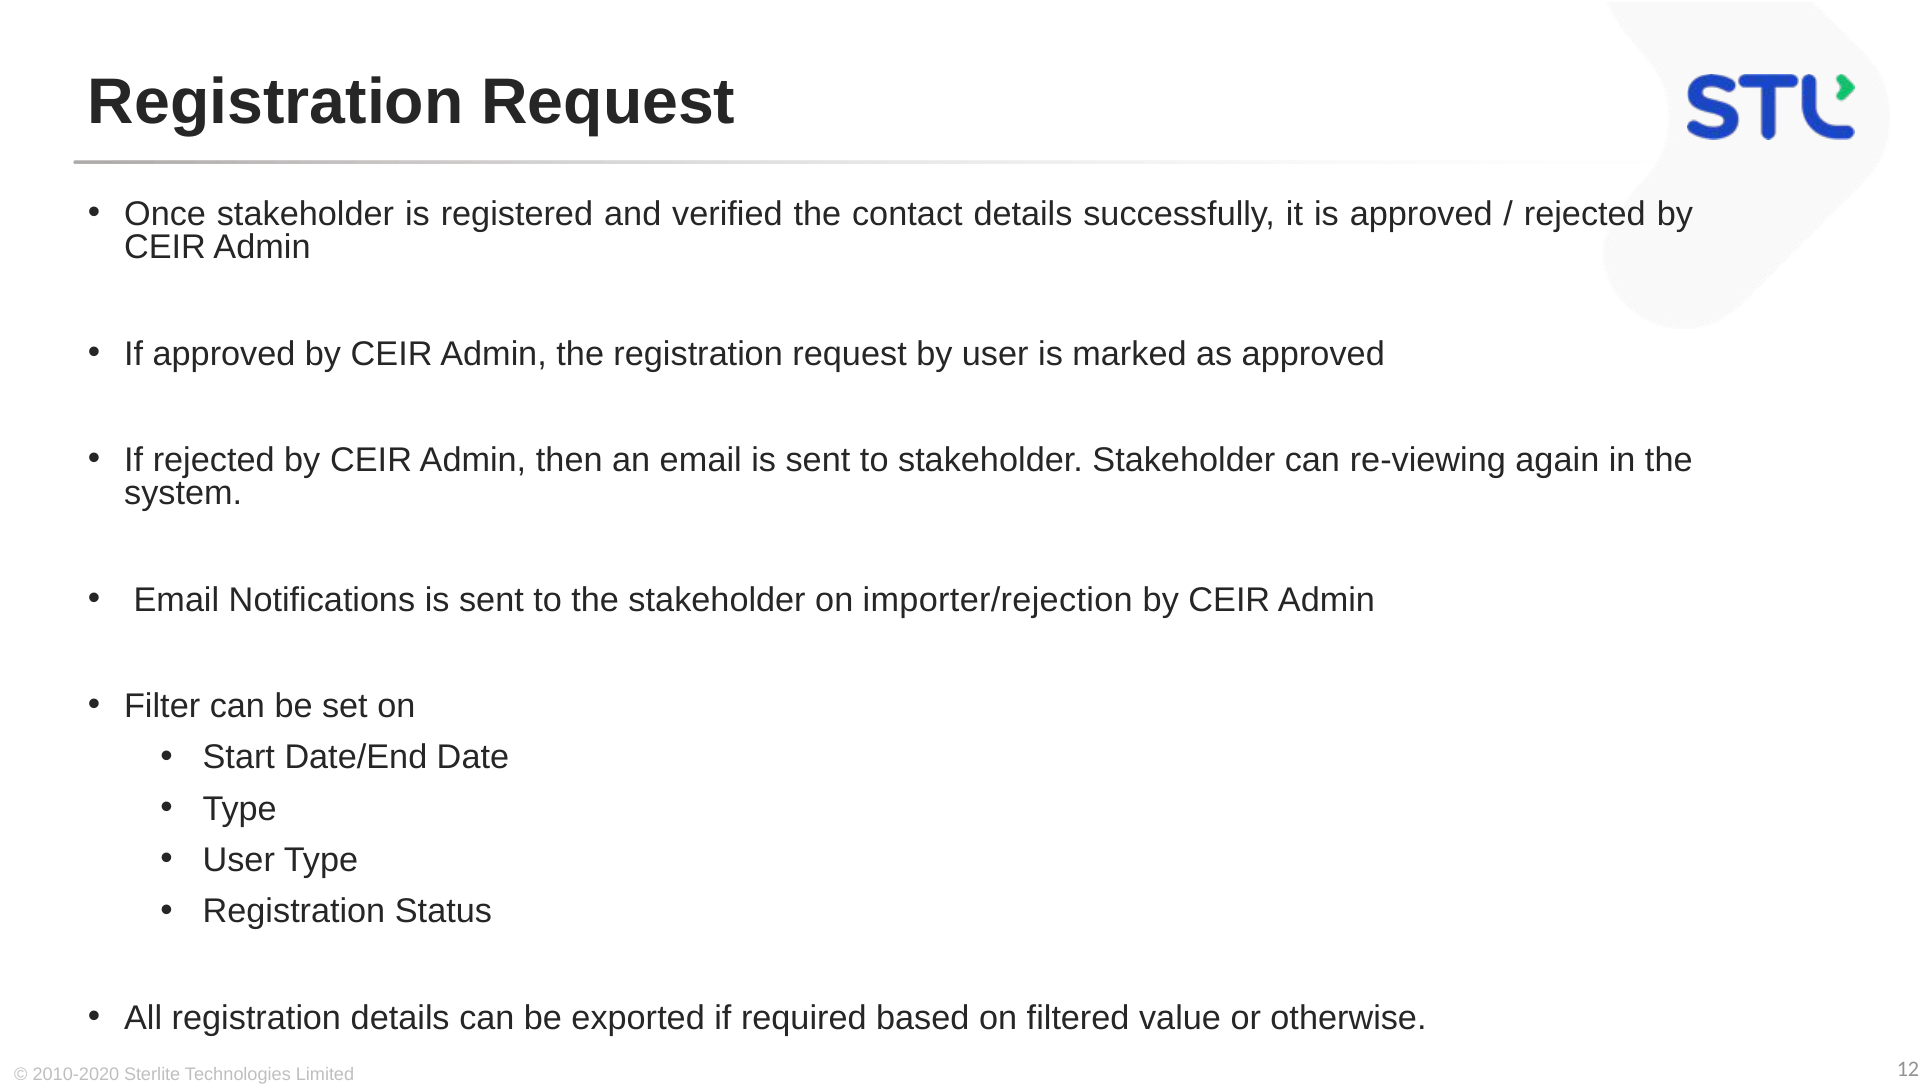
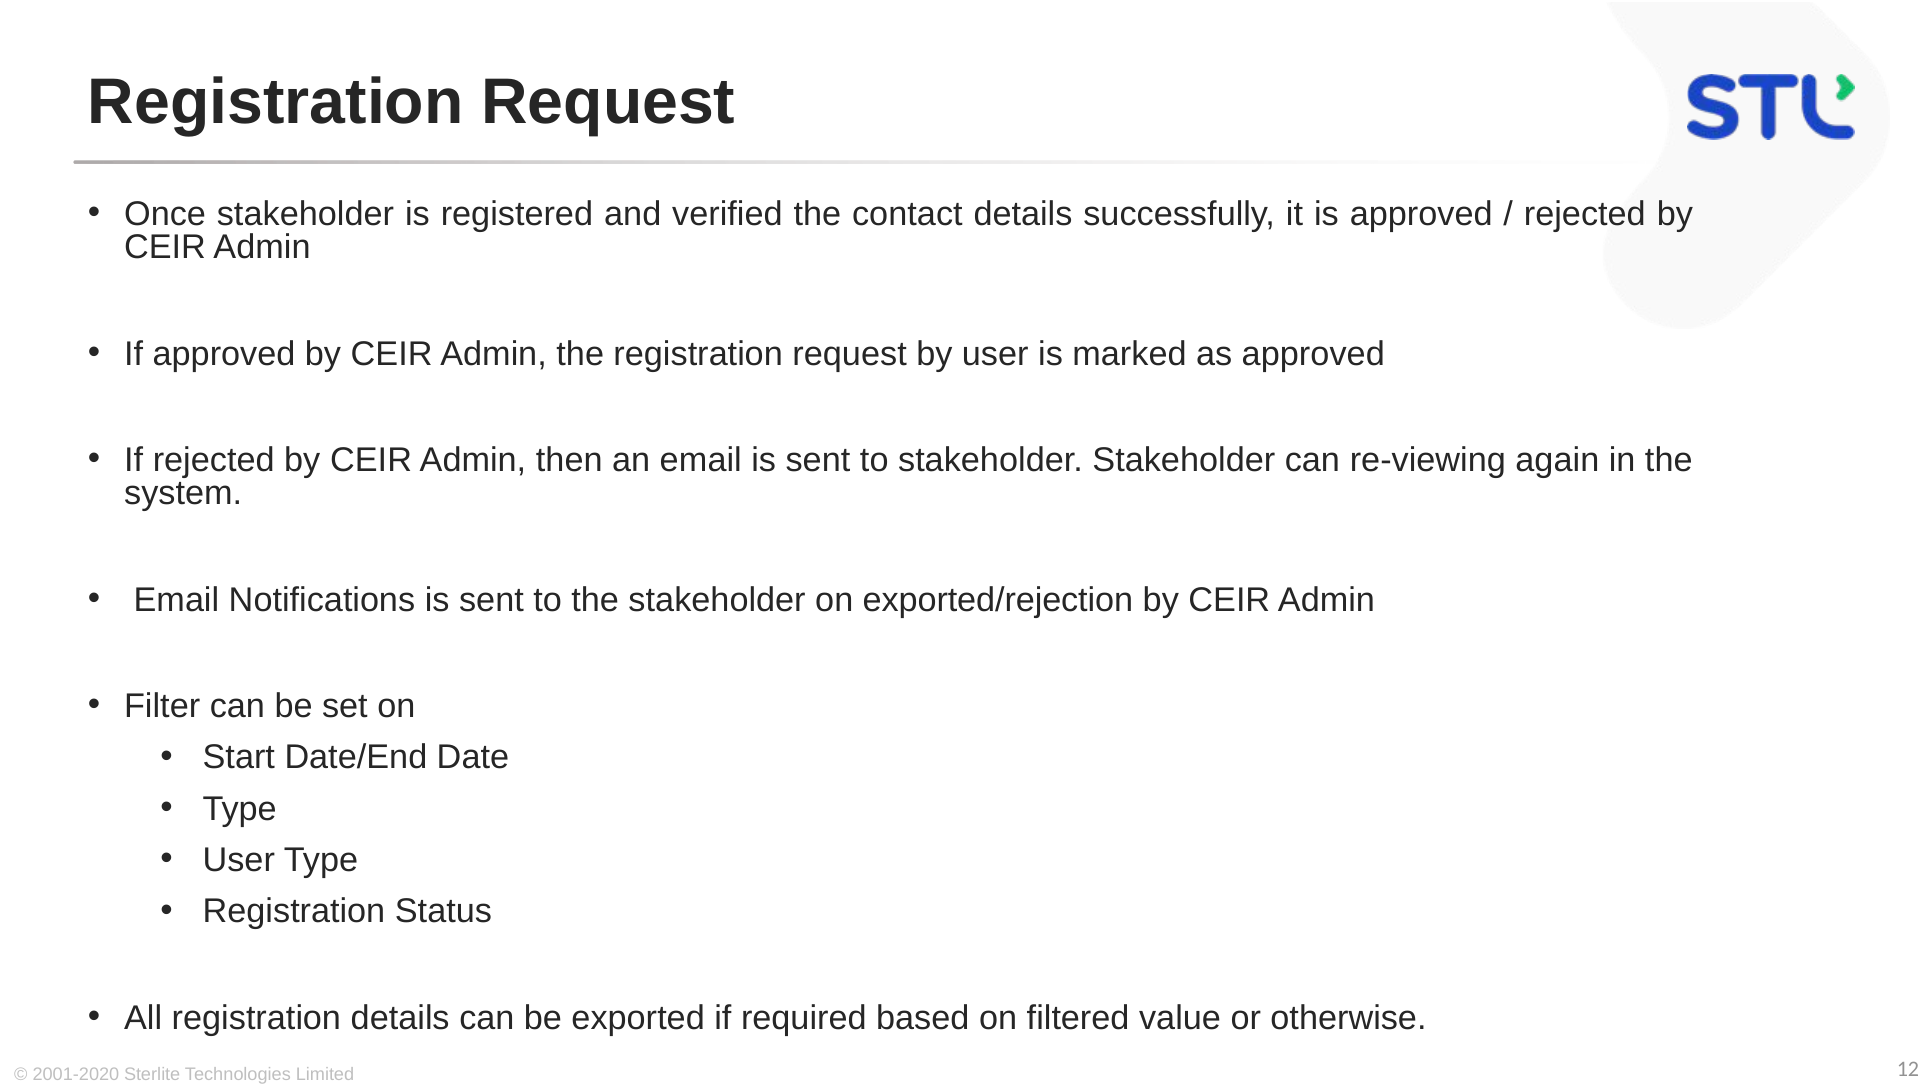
importer/rejection: importer/rejection -> exported/rejection
2010-2020: 2010-2020 -> 2001-2020
